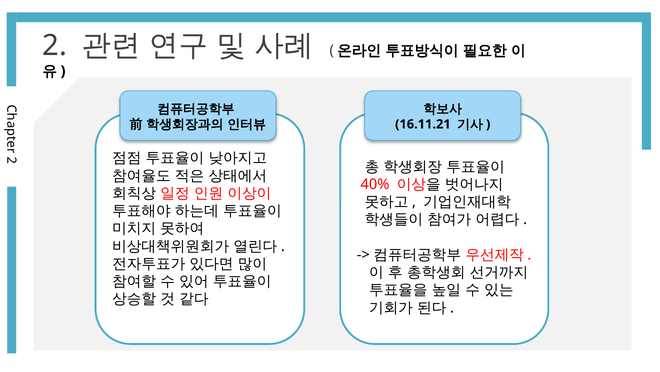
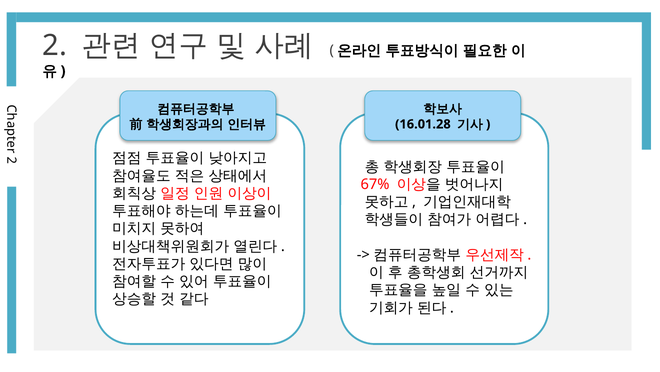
16.11.21: 16.11.21 -> 16.01.28
40%: 40% -> 67%
